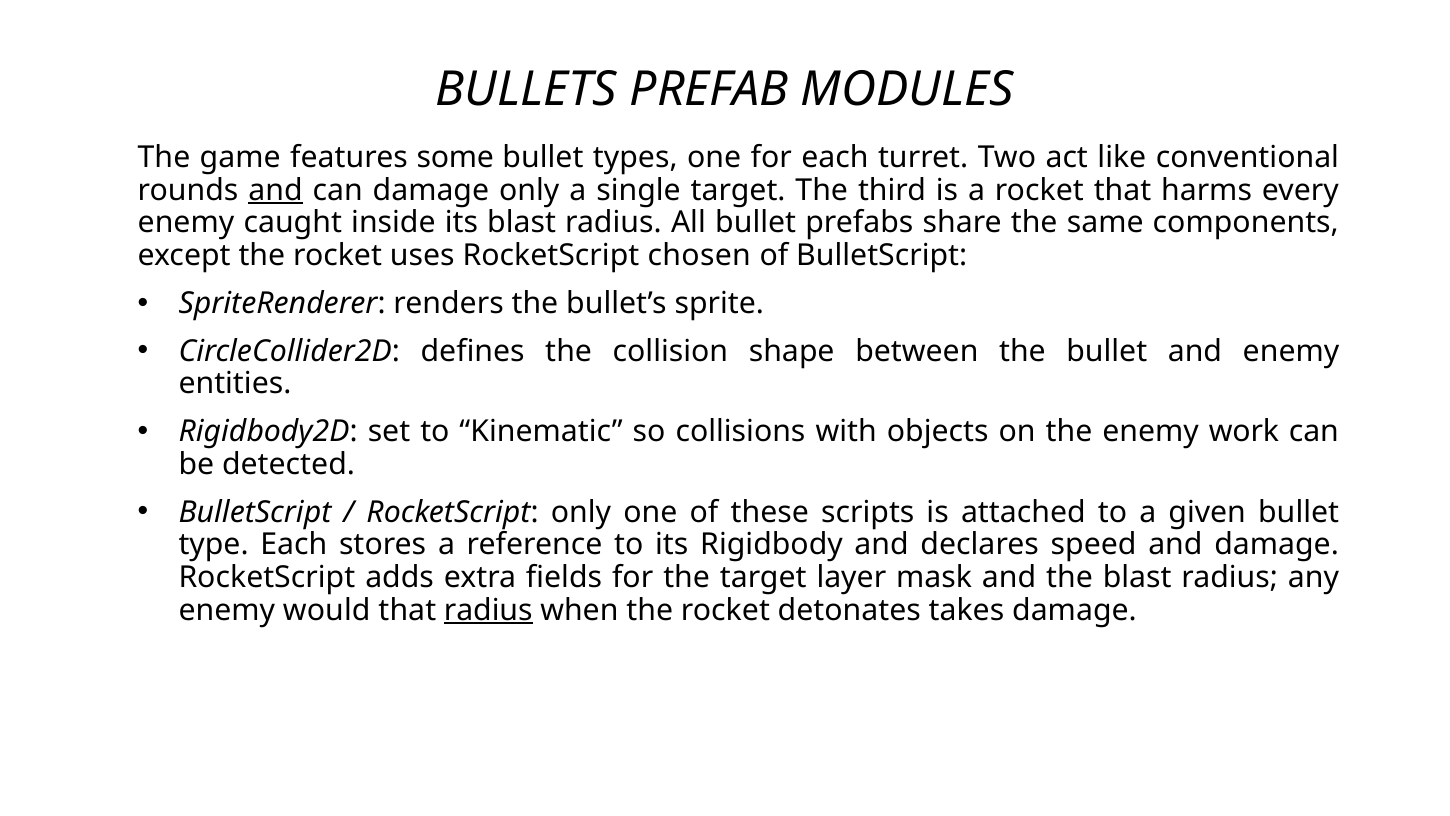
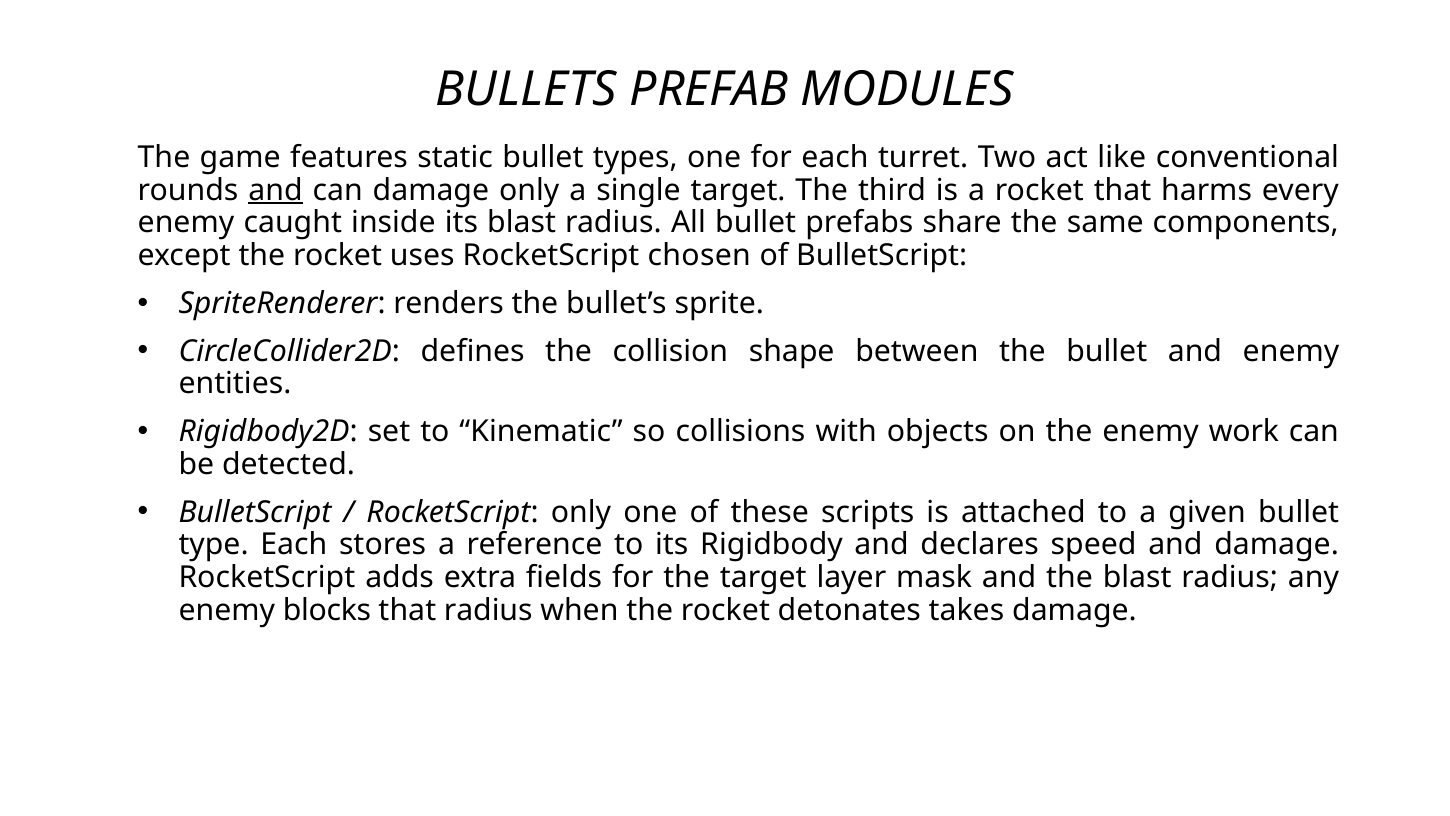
some: some -> static
would: would -> blocks
radius at (488, 610) underline: present -> none
